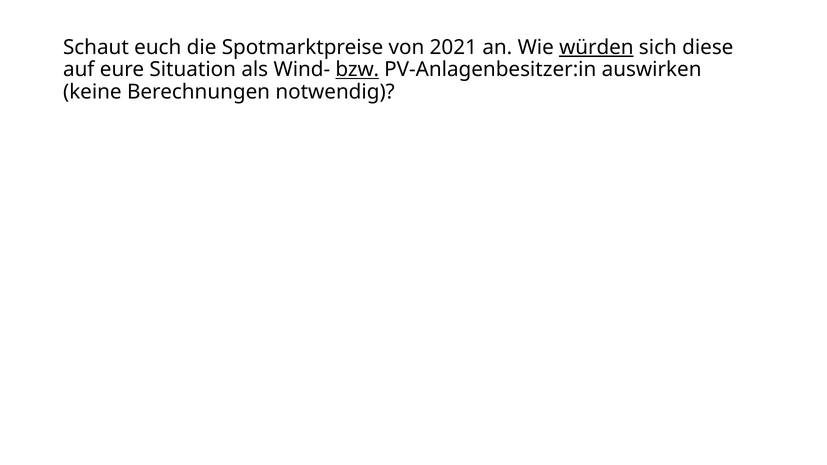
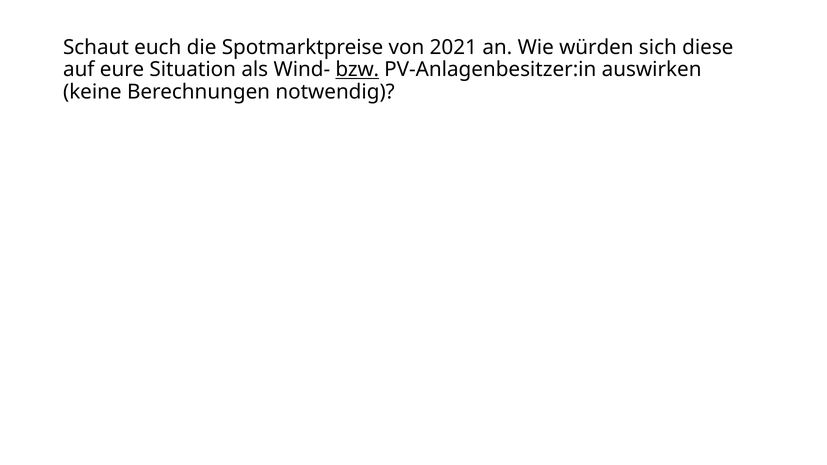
würden underline: present -> none
